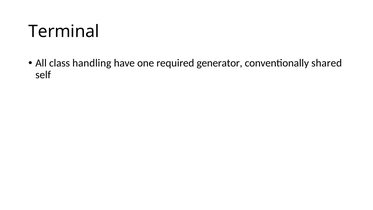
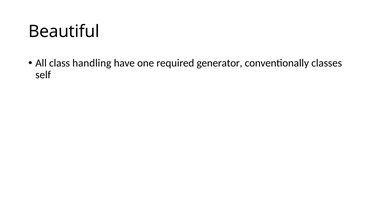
Terminal: Terminal -> Beautiful
shared: shared -> classes
